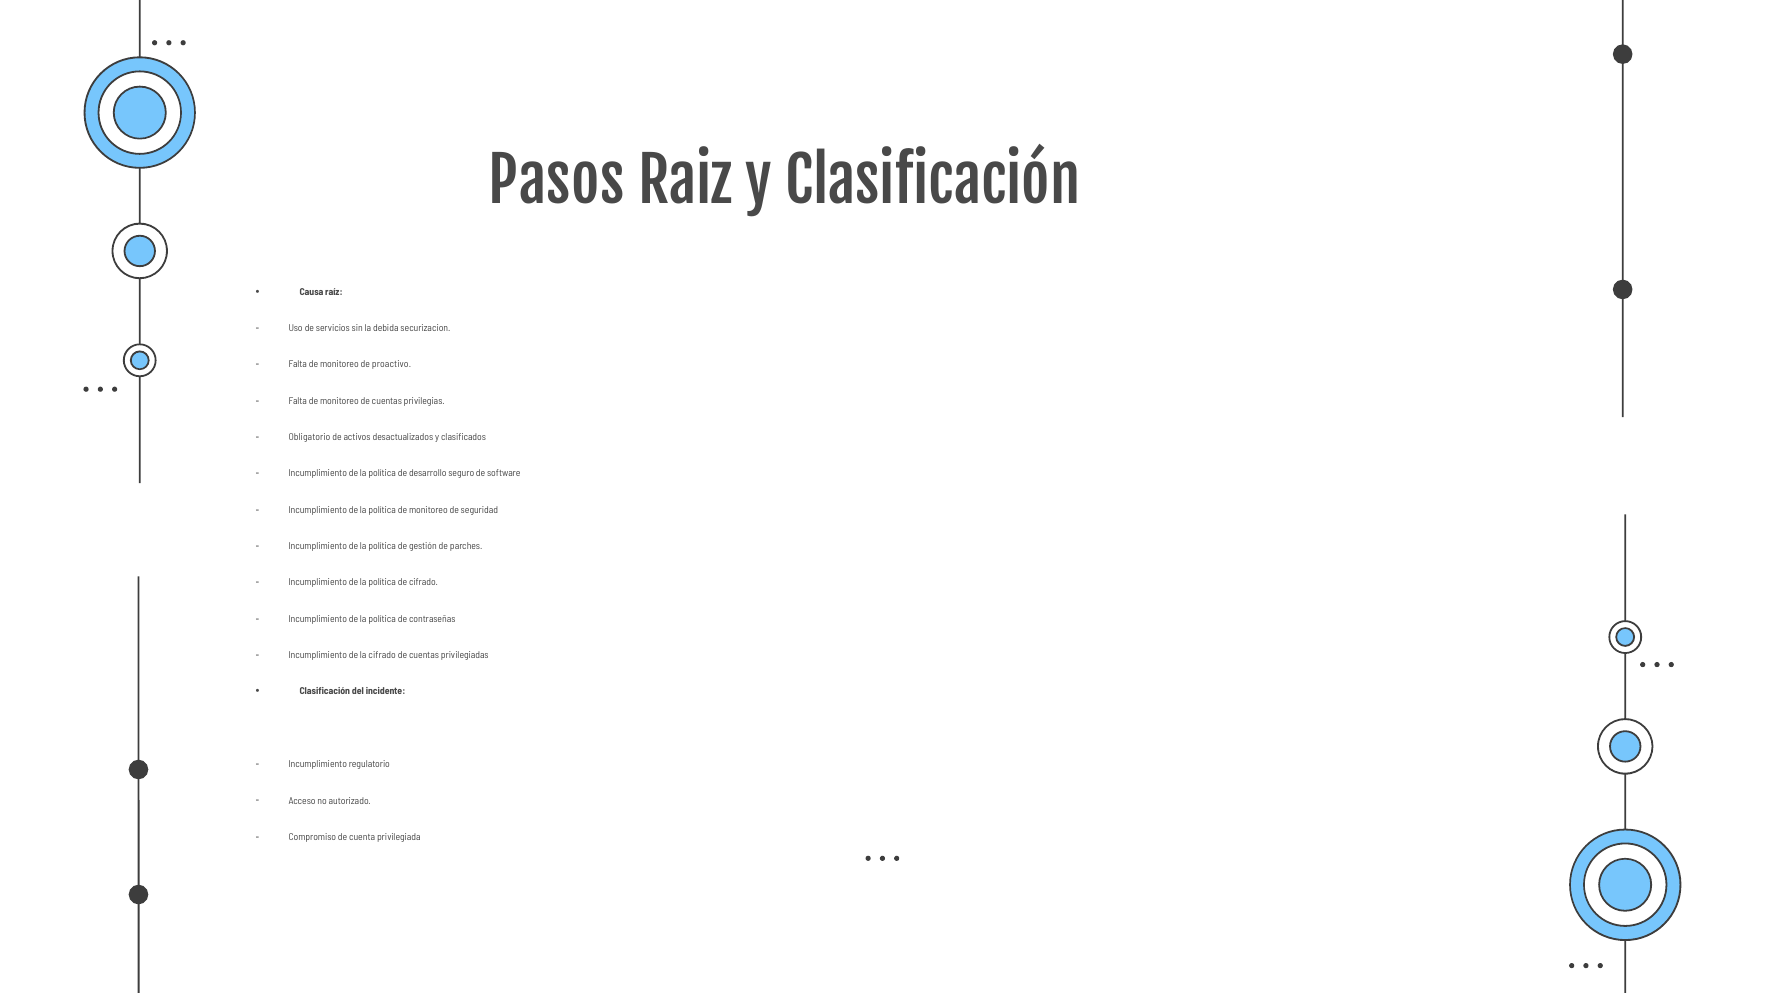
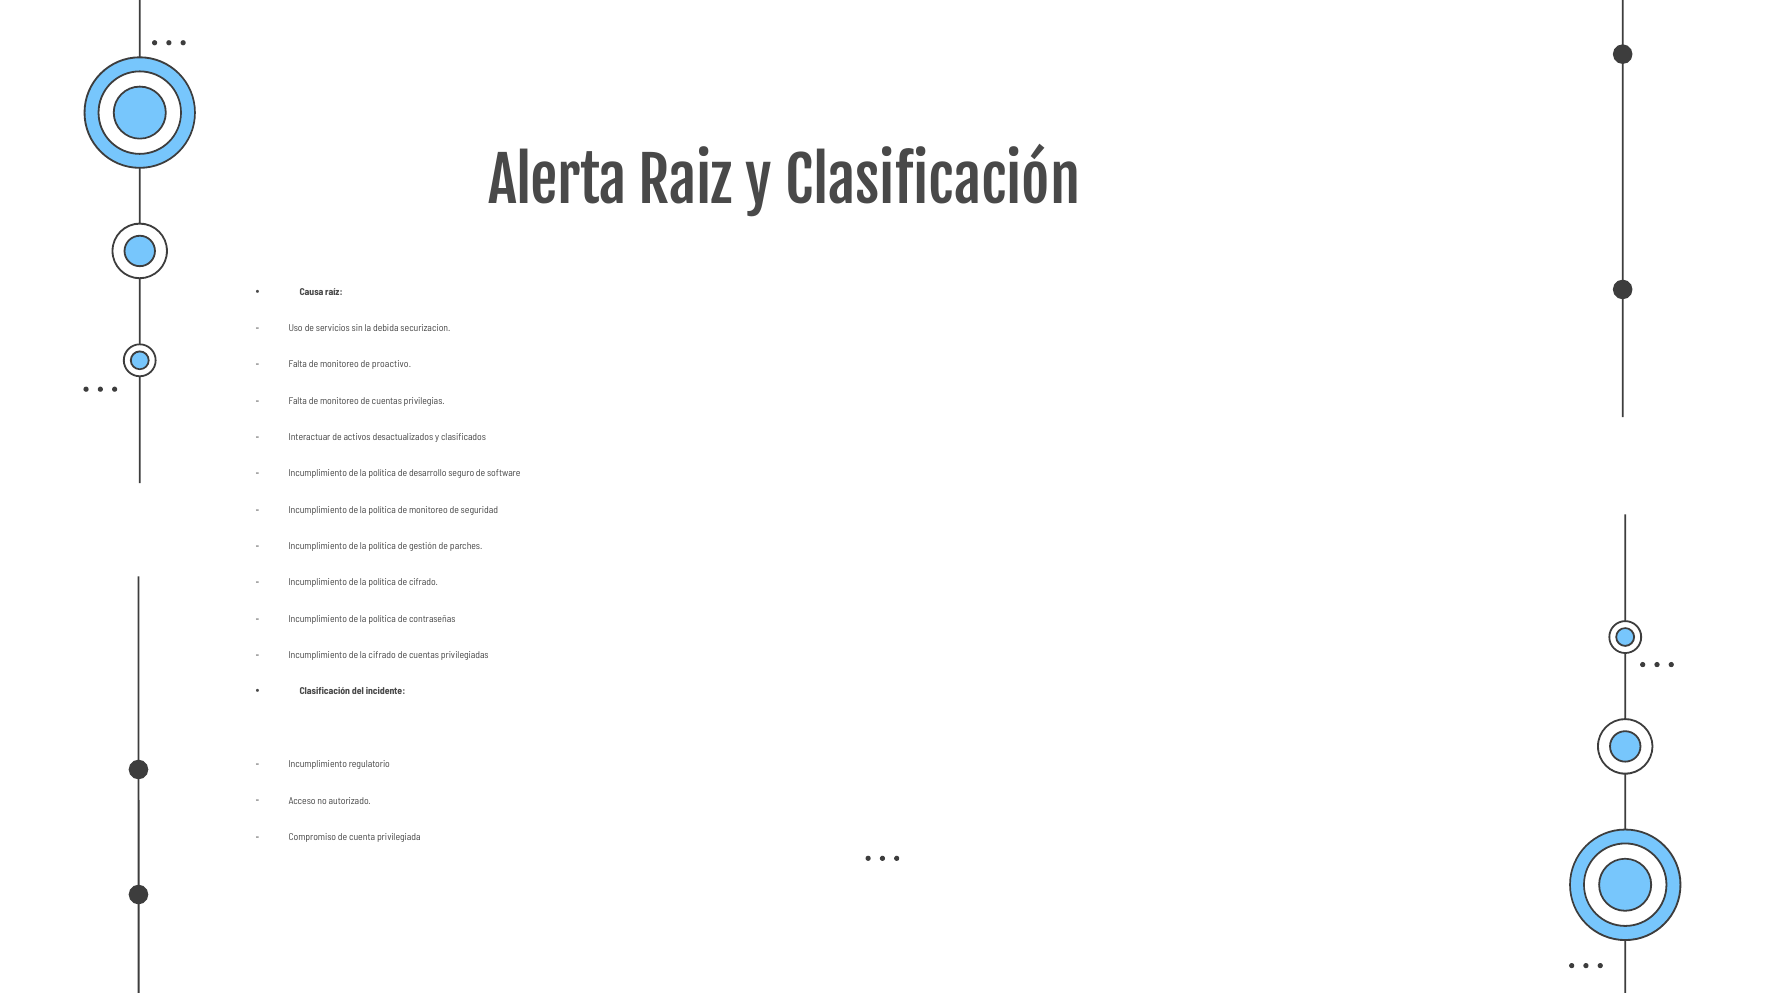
Pasos: Pasos -> Alerta
Obligatorio: Obligatorio -> Interactuar
